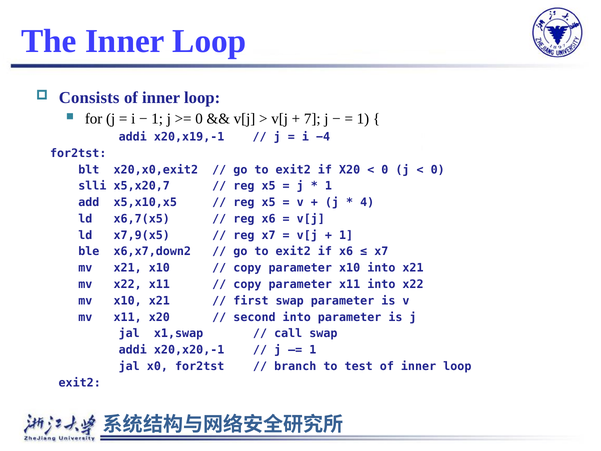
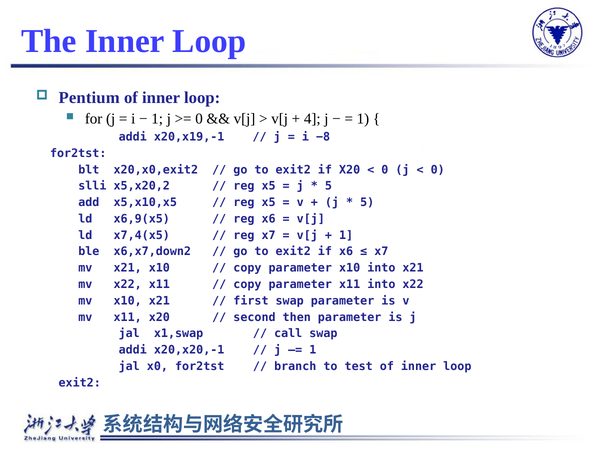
Consists: Consists -> Pentium
7: 7 -> 4
−4: −4 -> −8
x5,x20,7: x5,x20,7 -> x5,x20,2
1 at (328, 186): 1 -> 5
4 at (367, 202): 4 -> 5
x6,7(x5: x6,7(x5 -> x6,9(x5
x7,9(x5: x7,9(x5 -> x7,4(x5
second into: into -> then
